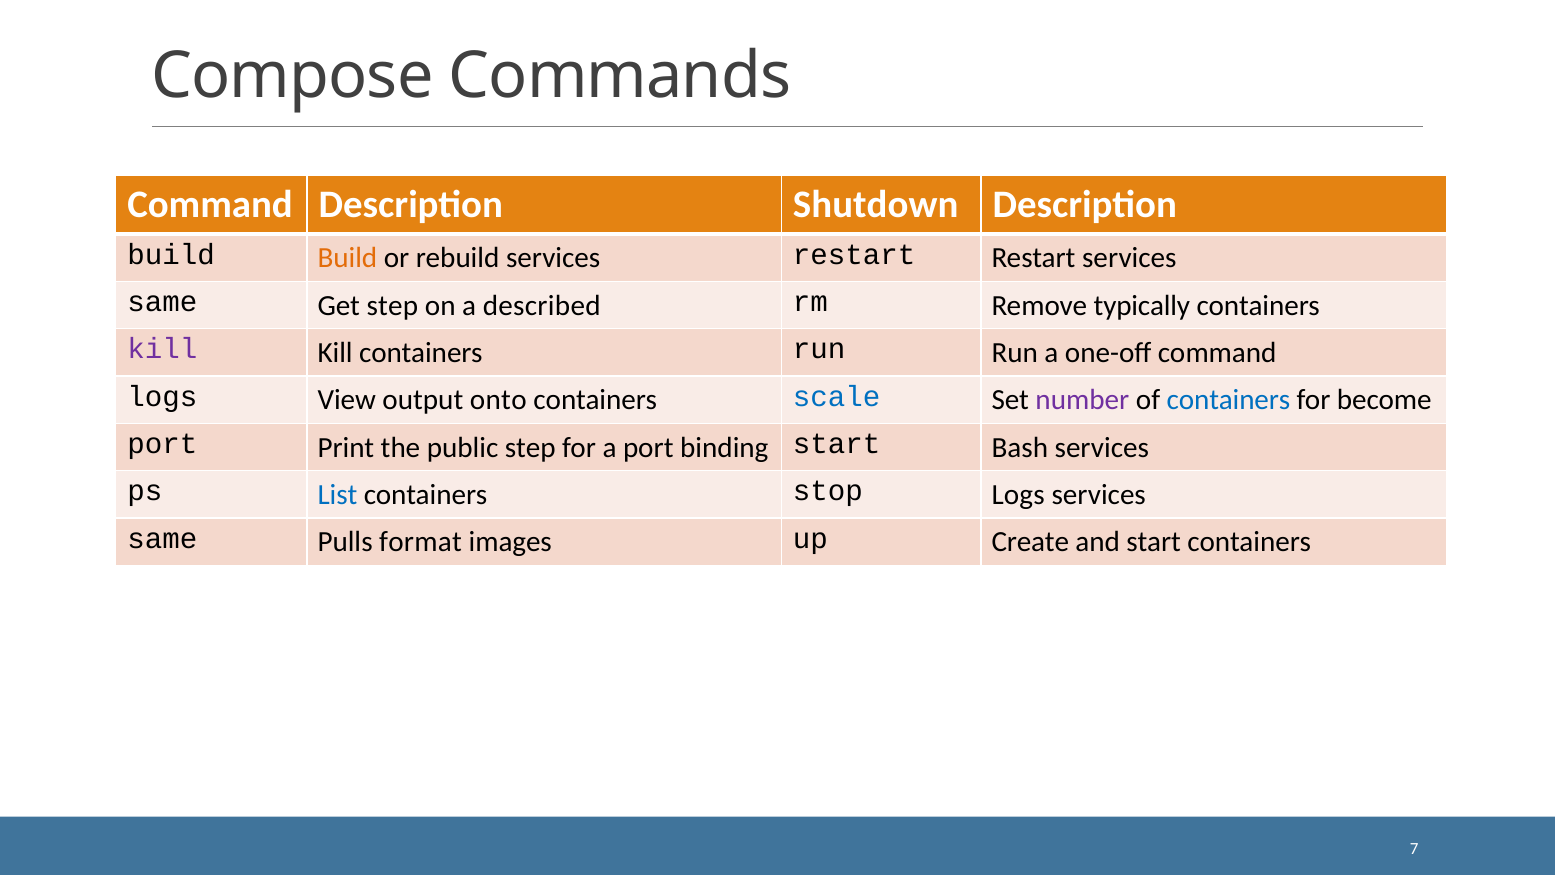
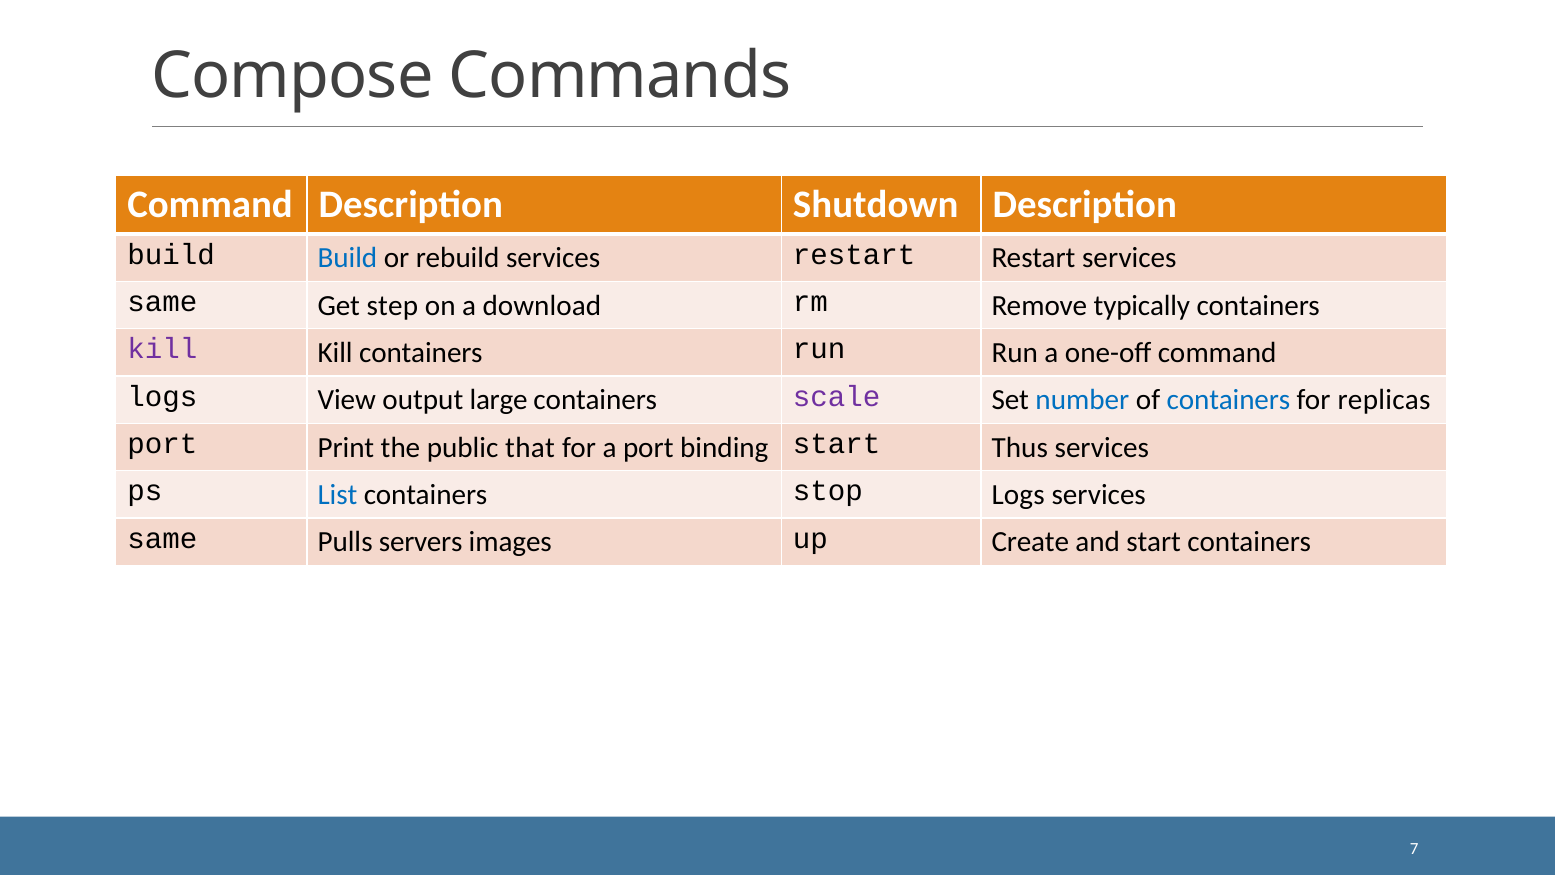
Build at (347, 258) colour: orange -> blue
described: described -> download
onto: onto -> large
scale colour: blue -> purple
number colour: purple -> blue
become: become -> replicas
public step: step -> that
Bash: Bash -> Thus
format: format -> servers
